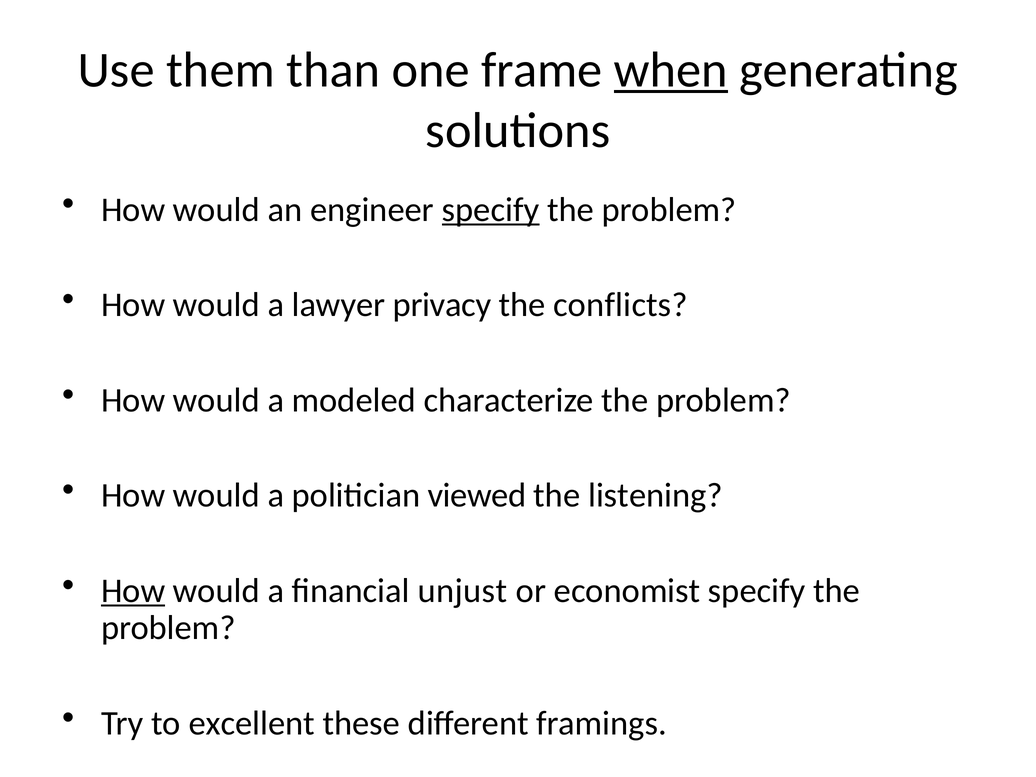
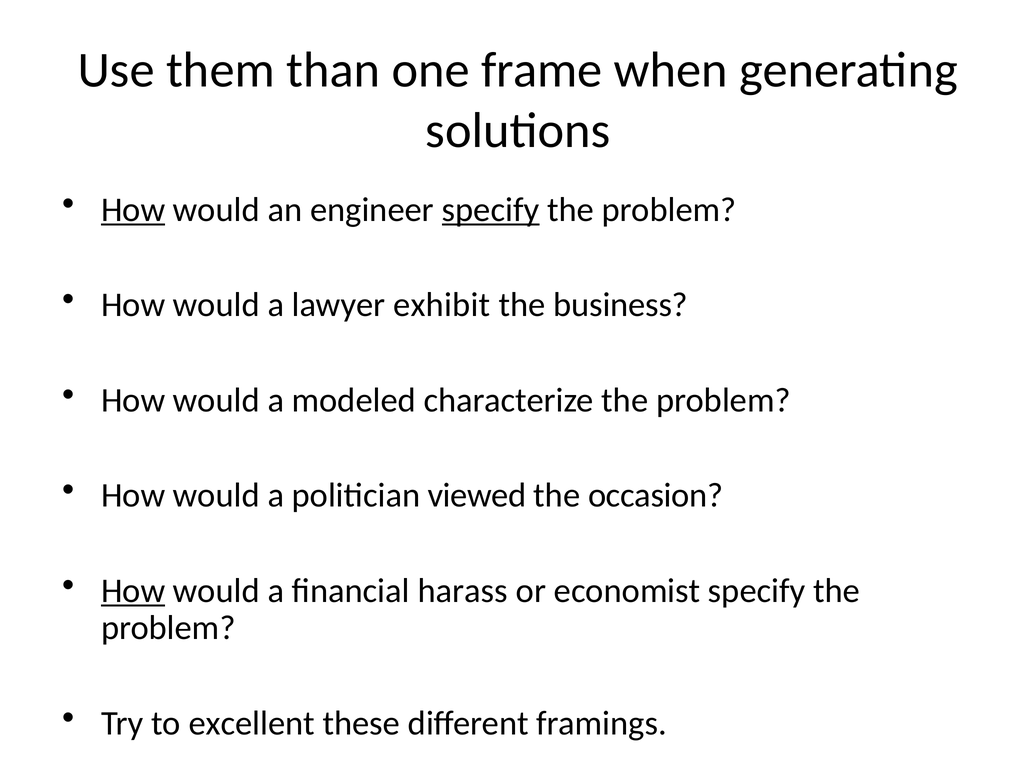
when underline: present -> none
How at (133, 210) underline: none -> present
privacy: privacy -> exhibit
conflicts: conflicts -> business
listening: listening -> occasion
unjust: unjust -> harass
